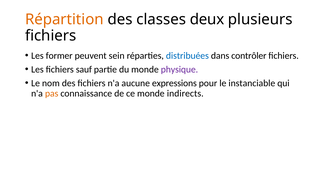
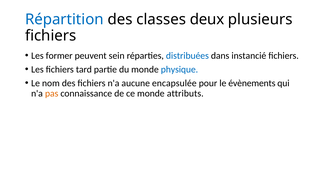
Répartition colour: orange -> blue
contrôler: contrôler -> instancié
sauf: sauf -> tard
physique colour: purple -> blue
expressions: expressions -> encapsulée
instanciable: instanciable -> évènements
indirects: indirects -> attributs
